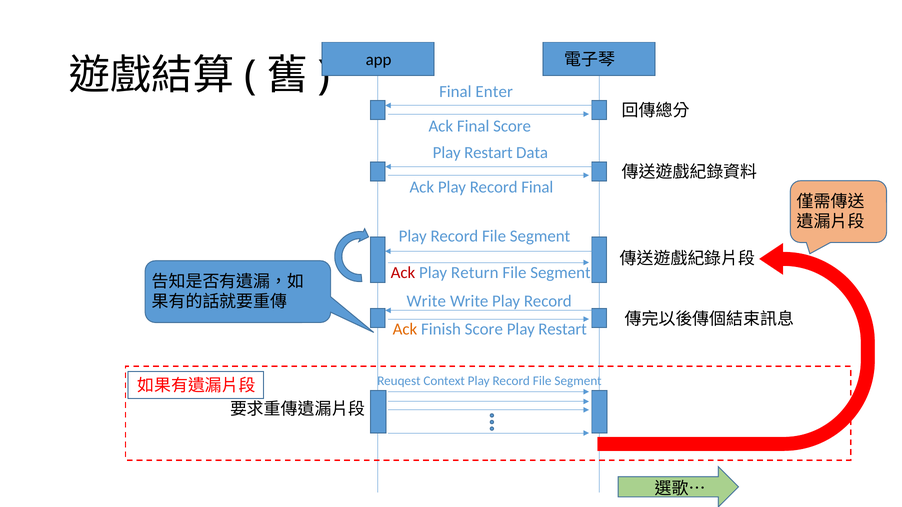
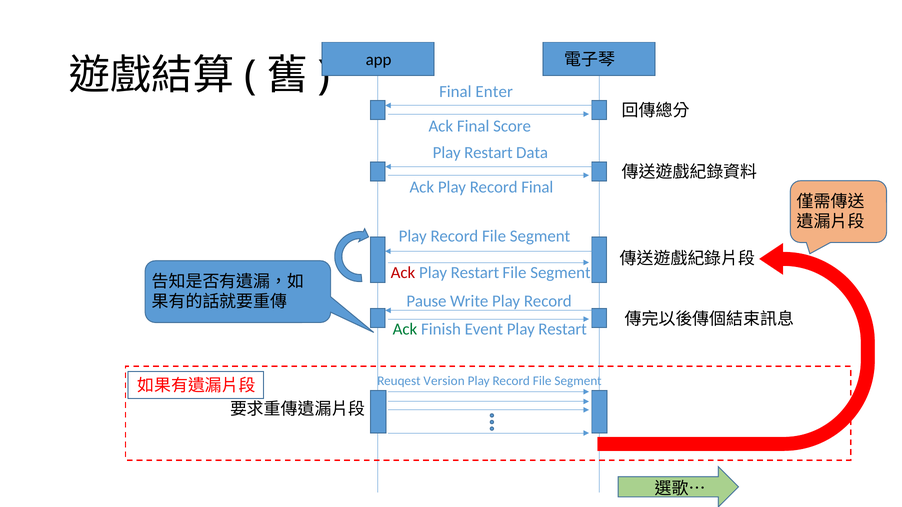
Return at (475, 273): Return -> Restart
Write at (426, 301): Write -> Pause
Ack at (405, 329) colour: orange -> green
Finish Score: Score -> Event
Context: Context -> Version
